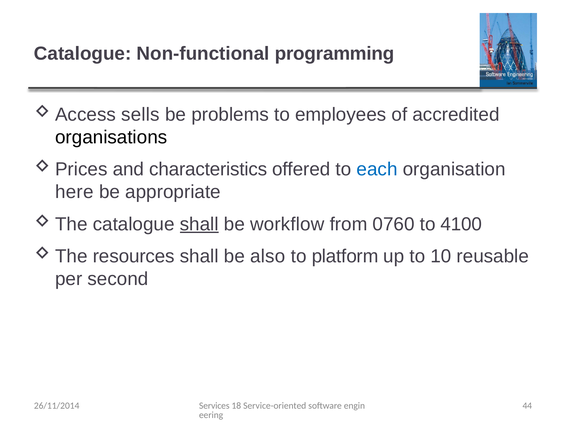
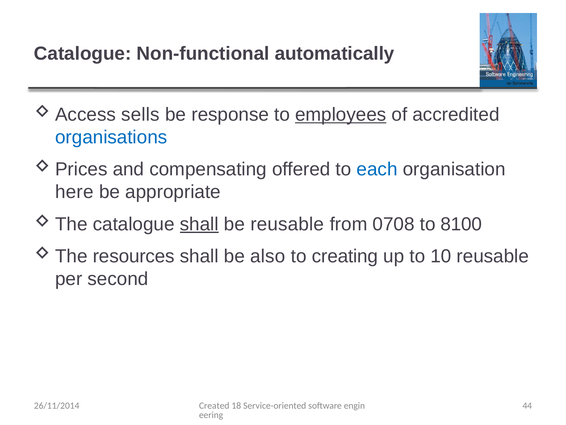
programming: programming -> automatically
problems: problems -> response
employees underline: none -> present
organisations colour: black -> blue
characteristics: characteristics -> compensating
be workflow: workflow -> reusable
0760: 0760 -> 0708
4100: 4100 -> 8100
platform: platform -> creating
Services: Services -> Created
